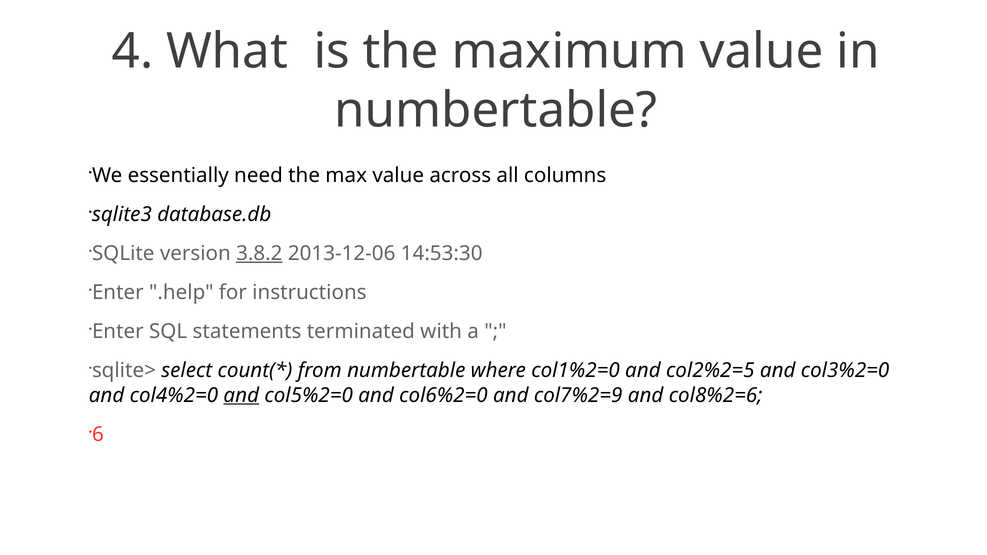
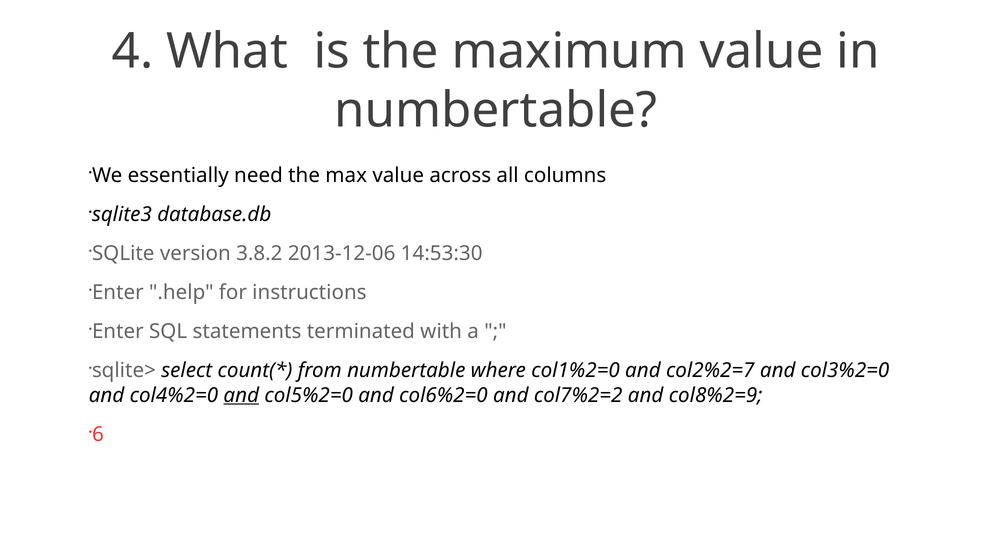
3.8.2 underline: present -> none
col2%2=5: col2%2=5 -> col2%2=7
col7%2=9: col7%2=9 -> col7%2=2
col8%2=6: col8%2=6 -> col8%2=9
